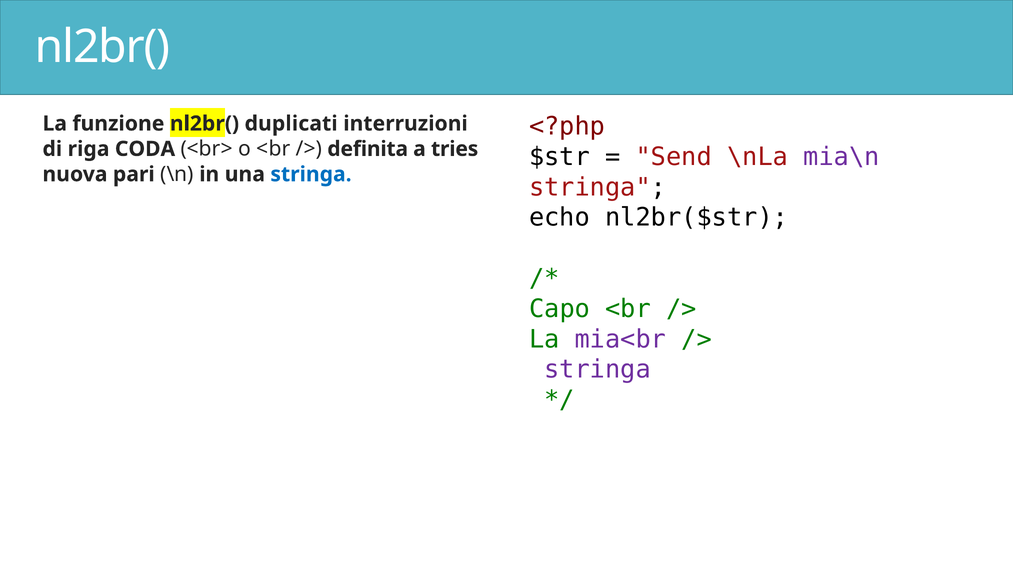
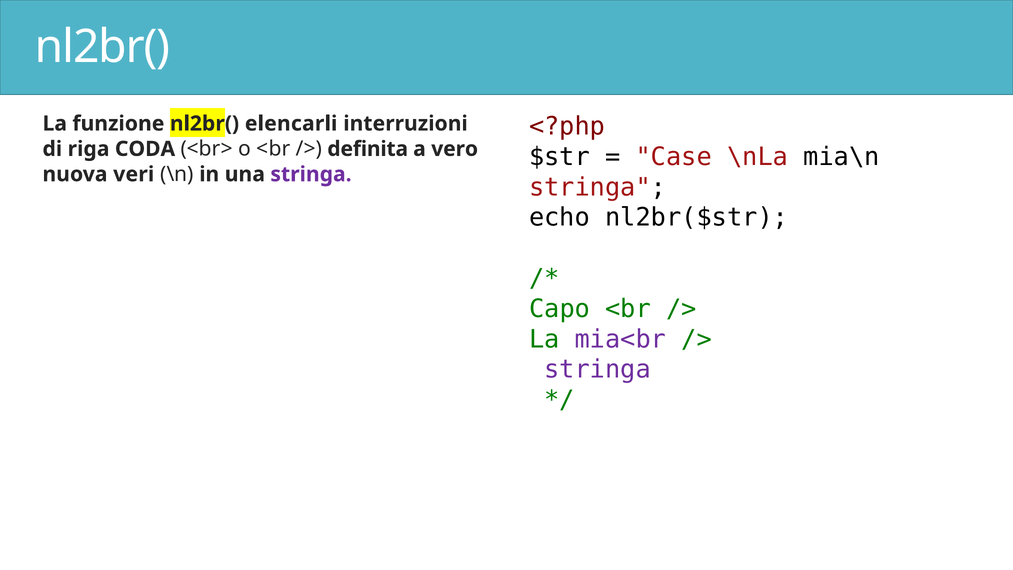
duplicati: duplicati -> elencarli
tries: tries -> vero
Send: Send -> Case
mia\n colour: purple -> black
pari: pari -> veri
stringa at (311, 174) colour: blue -> purple
